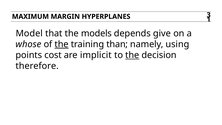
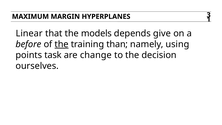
Model: Model -> Linear
whose: whose -> before
cost: cost -> task
implicit: implicit -> change
the at (132, 55) underline: present -> none
therefore: therefore -> ourselves
